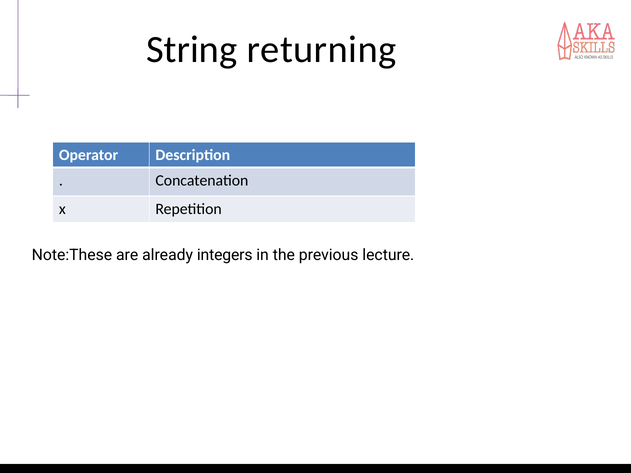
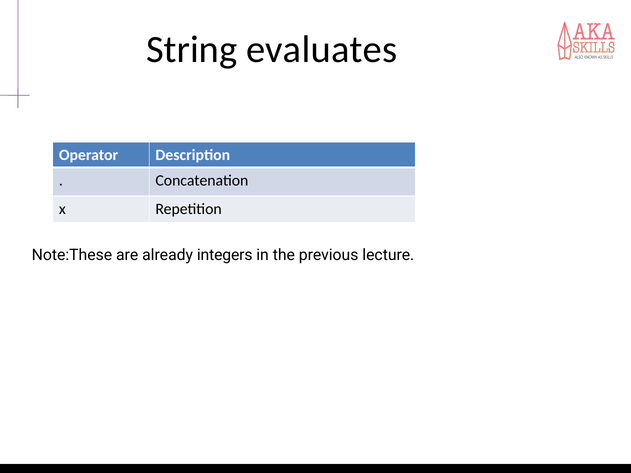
returning: returning -> evaluates
